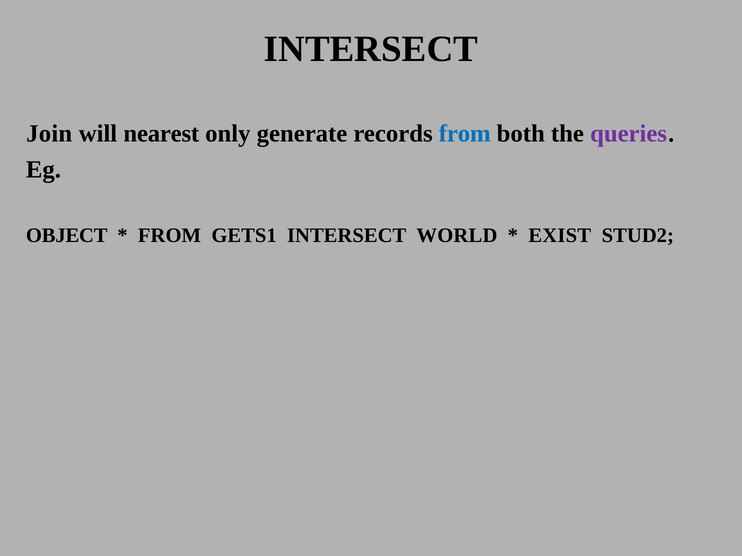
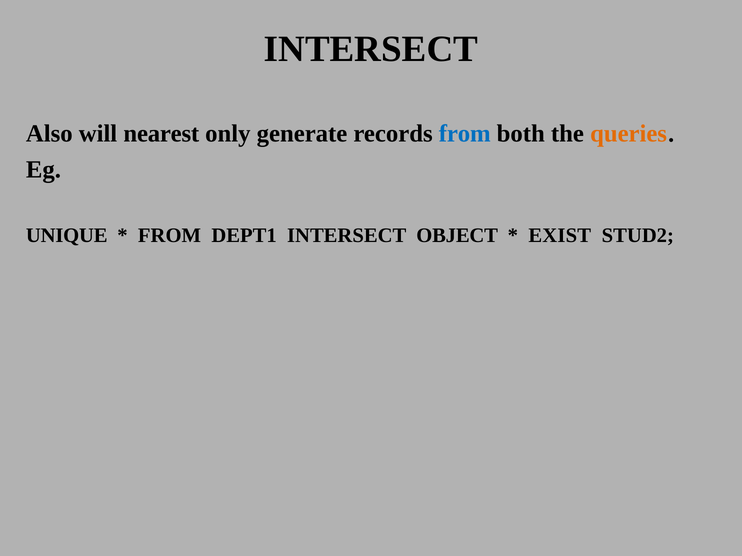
Join: Join -> Also
queries colour: purple -> orange
OBJECT: OBJECT -> UNIQUE
GETS1: GETS1 -> DEPT1
WORLD: WORLD -> OBJECT
